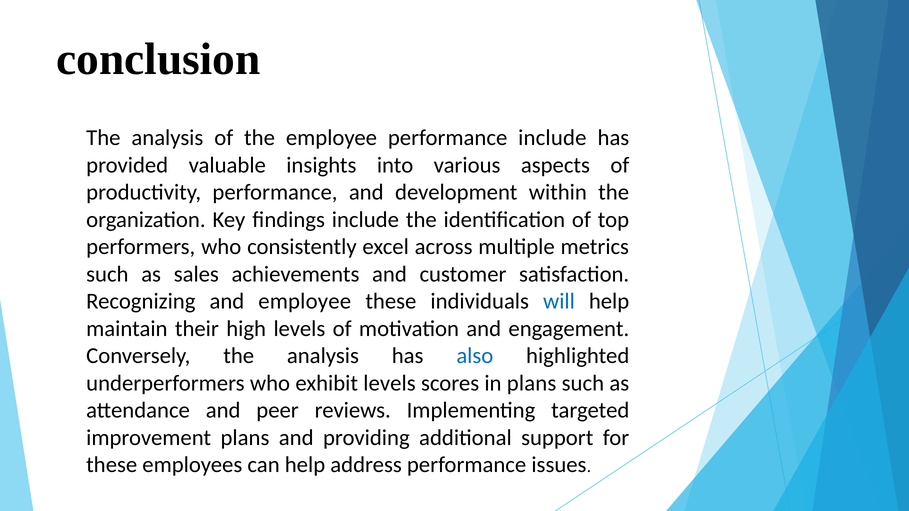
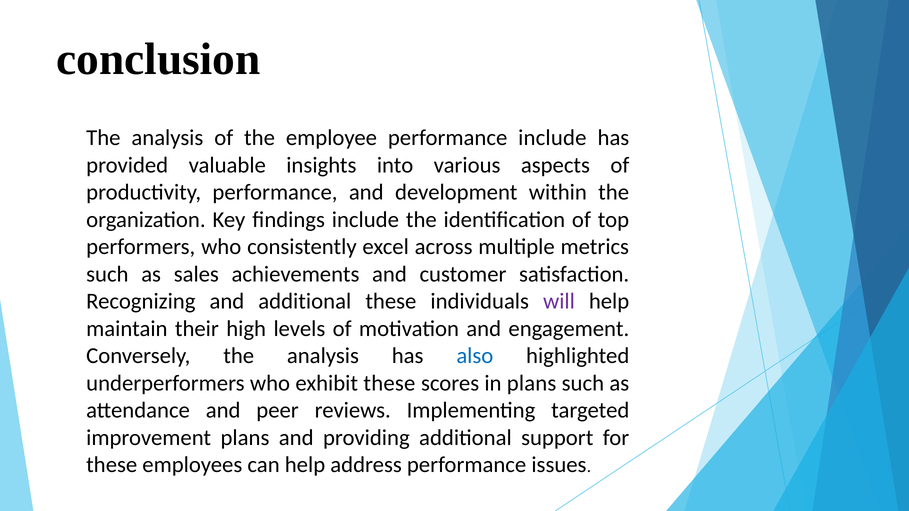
and employee: employee -> additional
will colour: blue -> purple
exhibit levels: levels -> these
